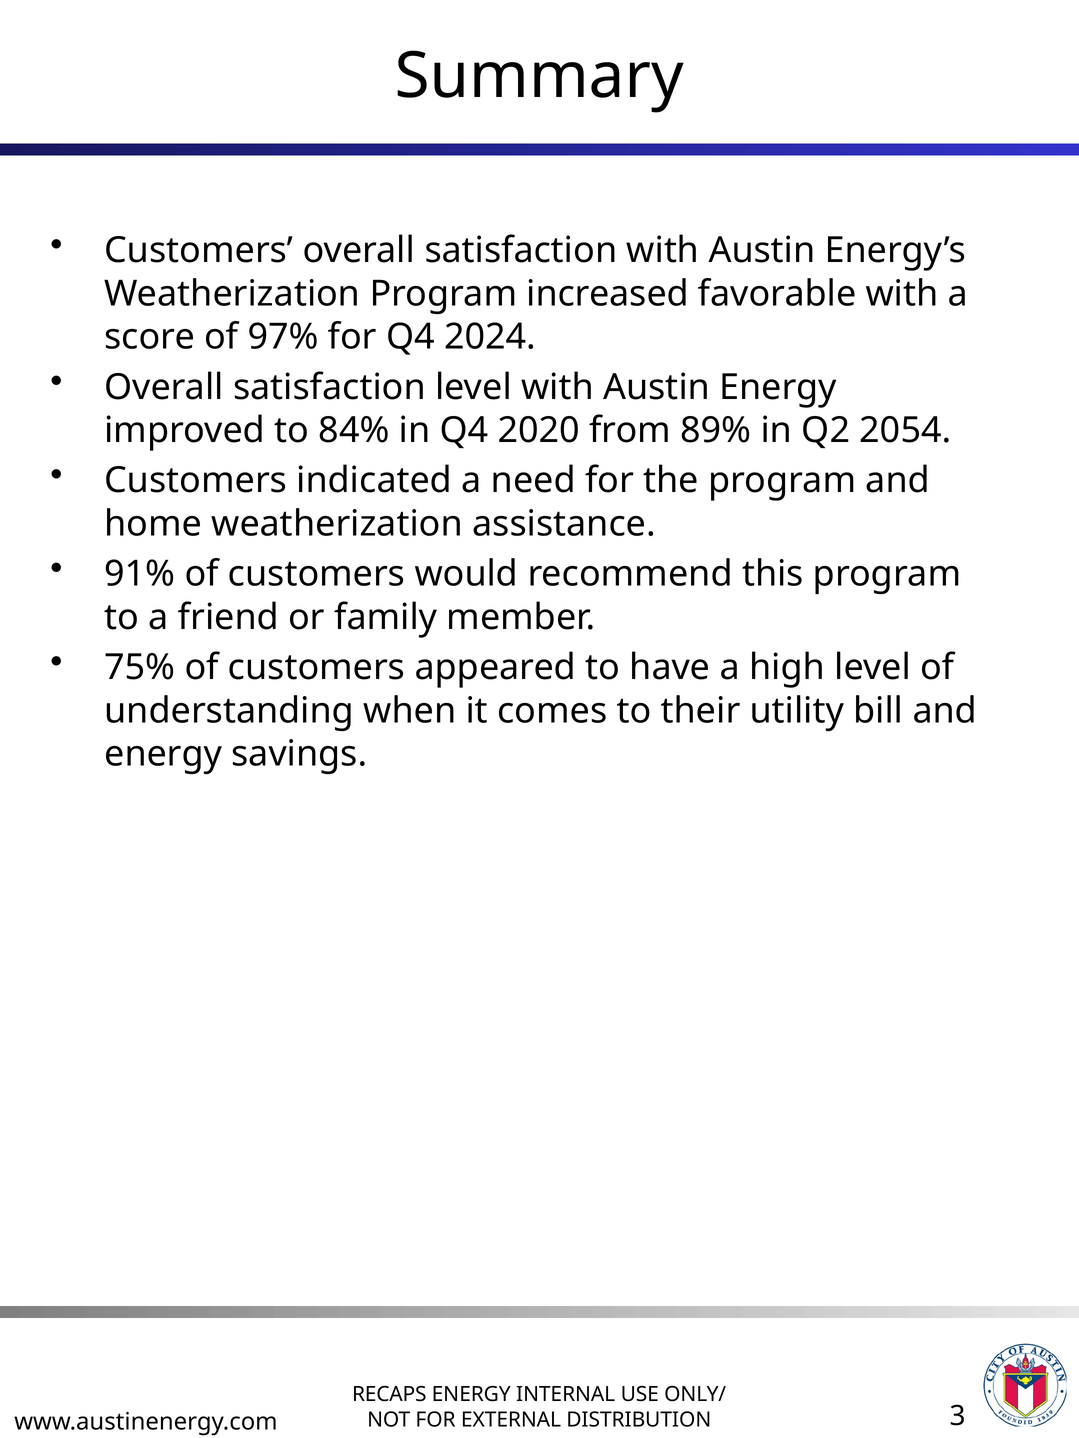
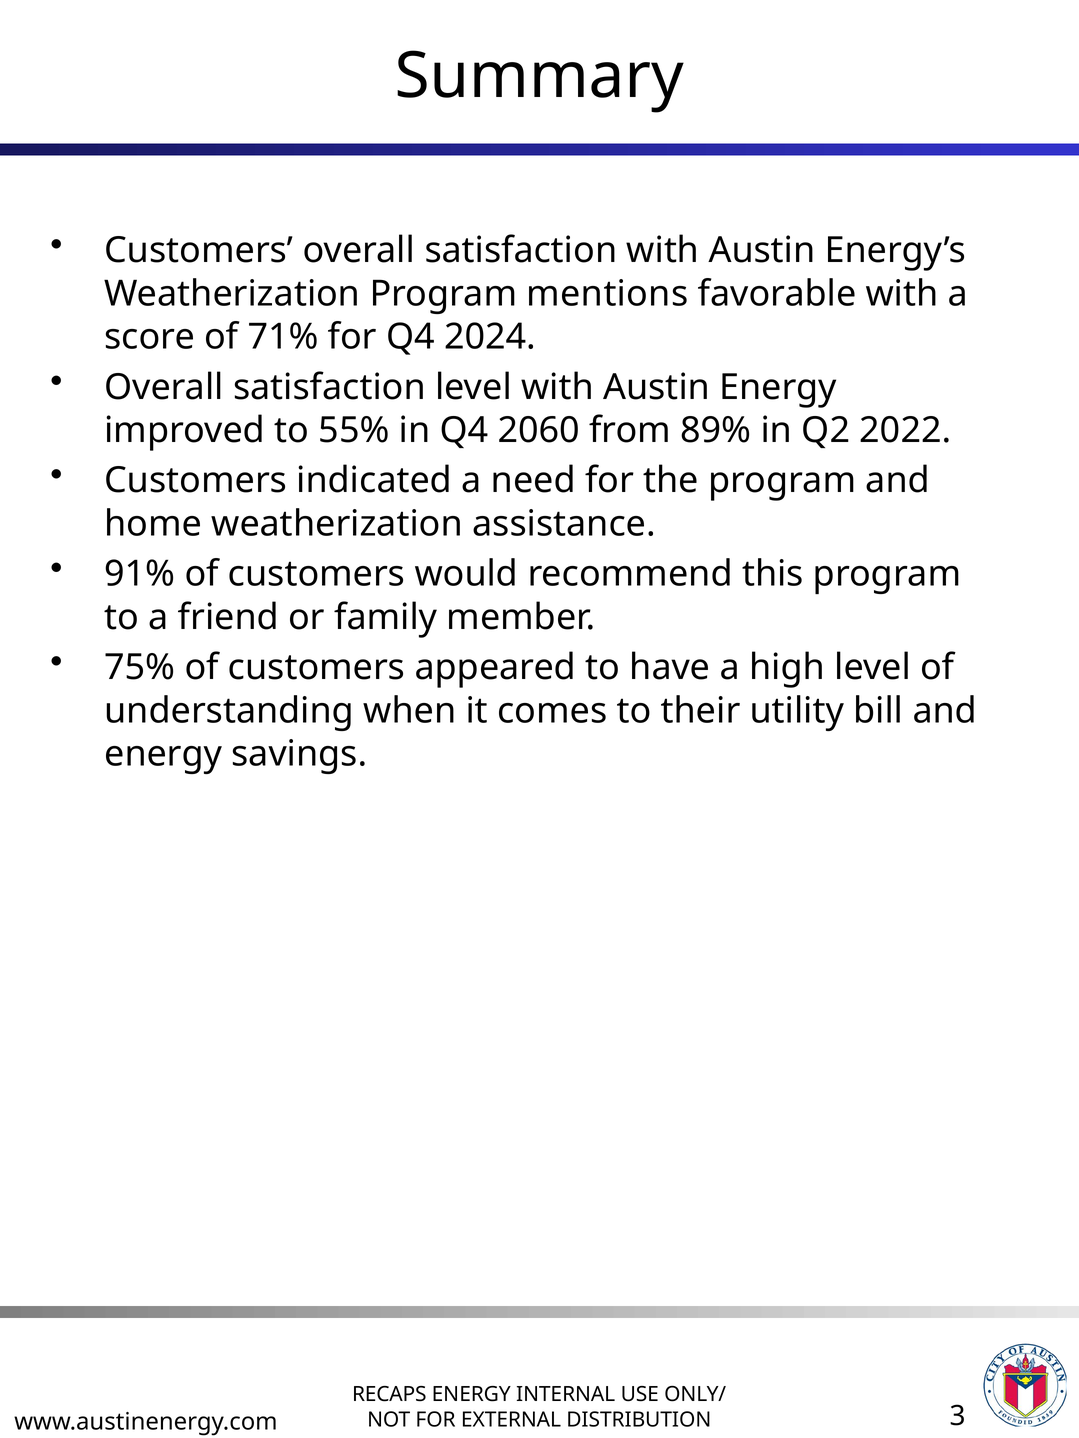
increased: increased -> mentions
97%: 97% -> 71%
84%: 84% -> 55%
2020: 2020 -> 2060
2054: 2054 -> 2022
